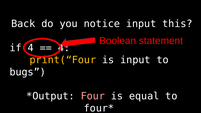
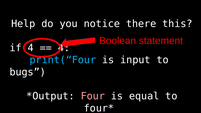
Back: Back -> Help
notice input: input -> there
print(“Four colour: yellow -> light blue
